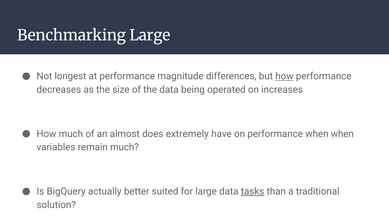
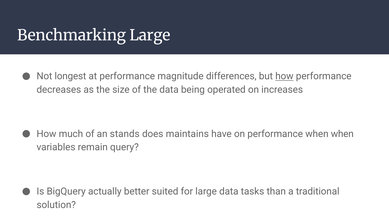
almost: almost -> stands
extremely: extremely -> maintains
remain much: much -> query
tasks underline: present -> none
